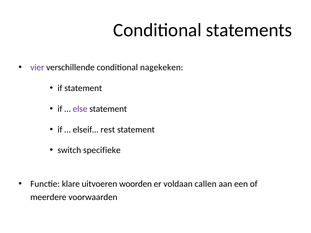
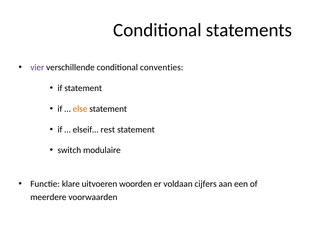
nagekeken: nagekeken -> conventies
else colour: purple -> orange
specifieke: specifieke -> modulaire
callen: callen -> cijfers
